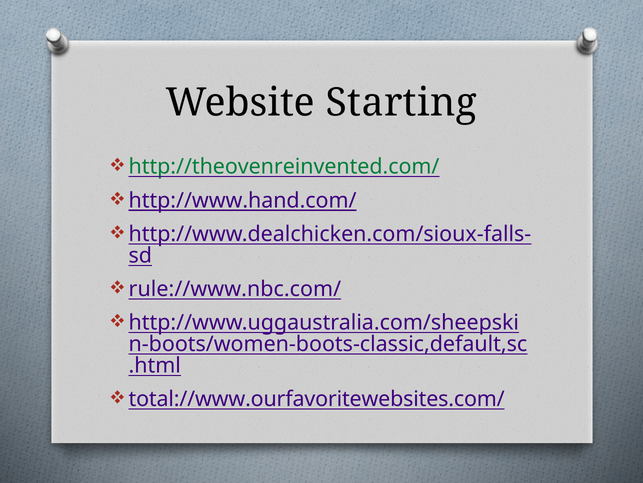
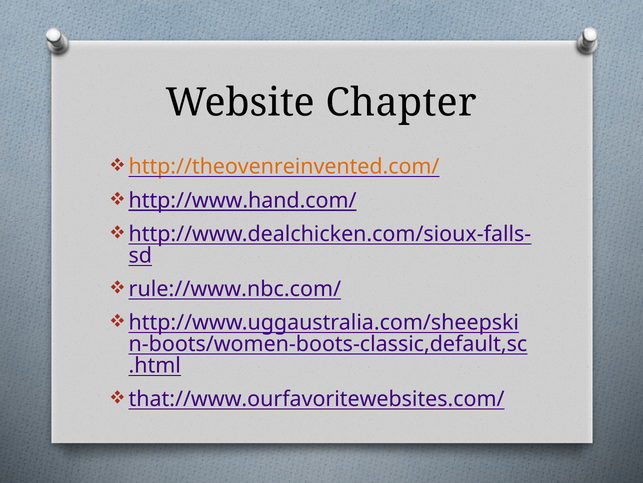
Starting: Starting -> Chapter
http://theovenreinvented.com/ colour: green -> orange
total://www.ourfavoritewebsites.com/: total://www.ourfavoritewebsites.com/ -> that://www.ourfavoritewebsites.com/
